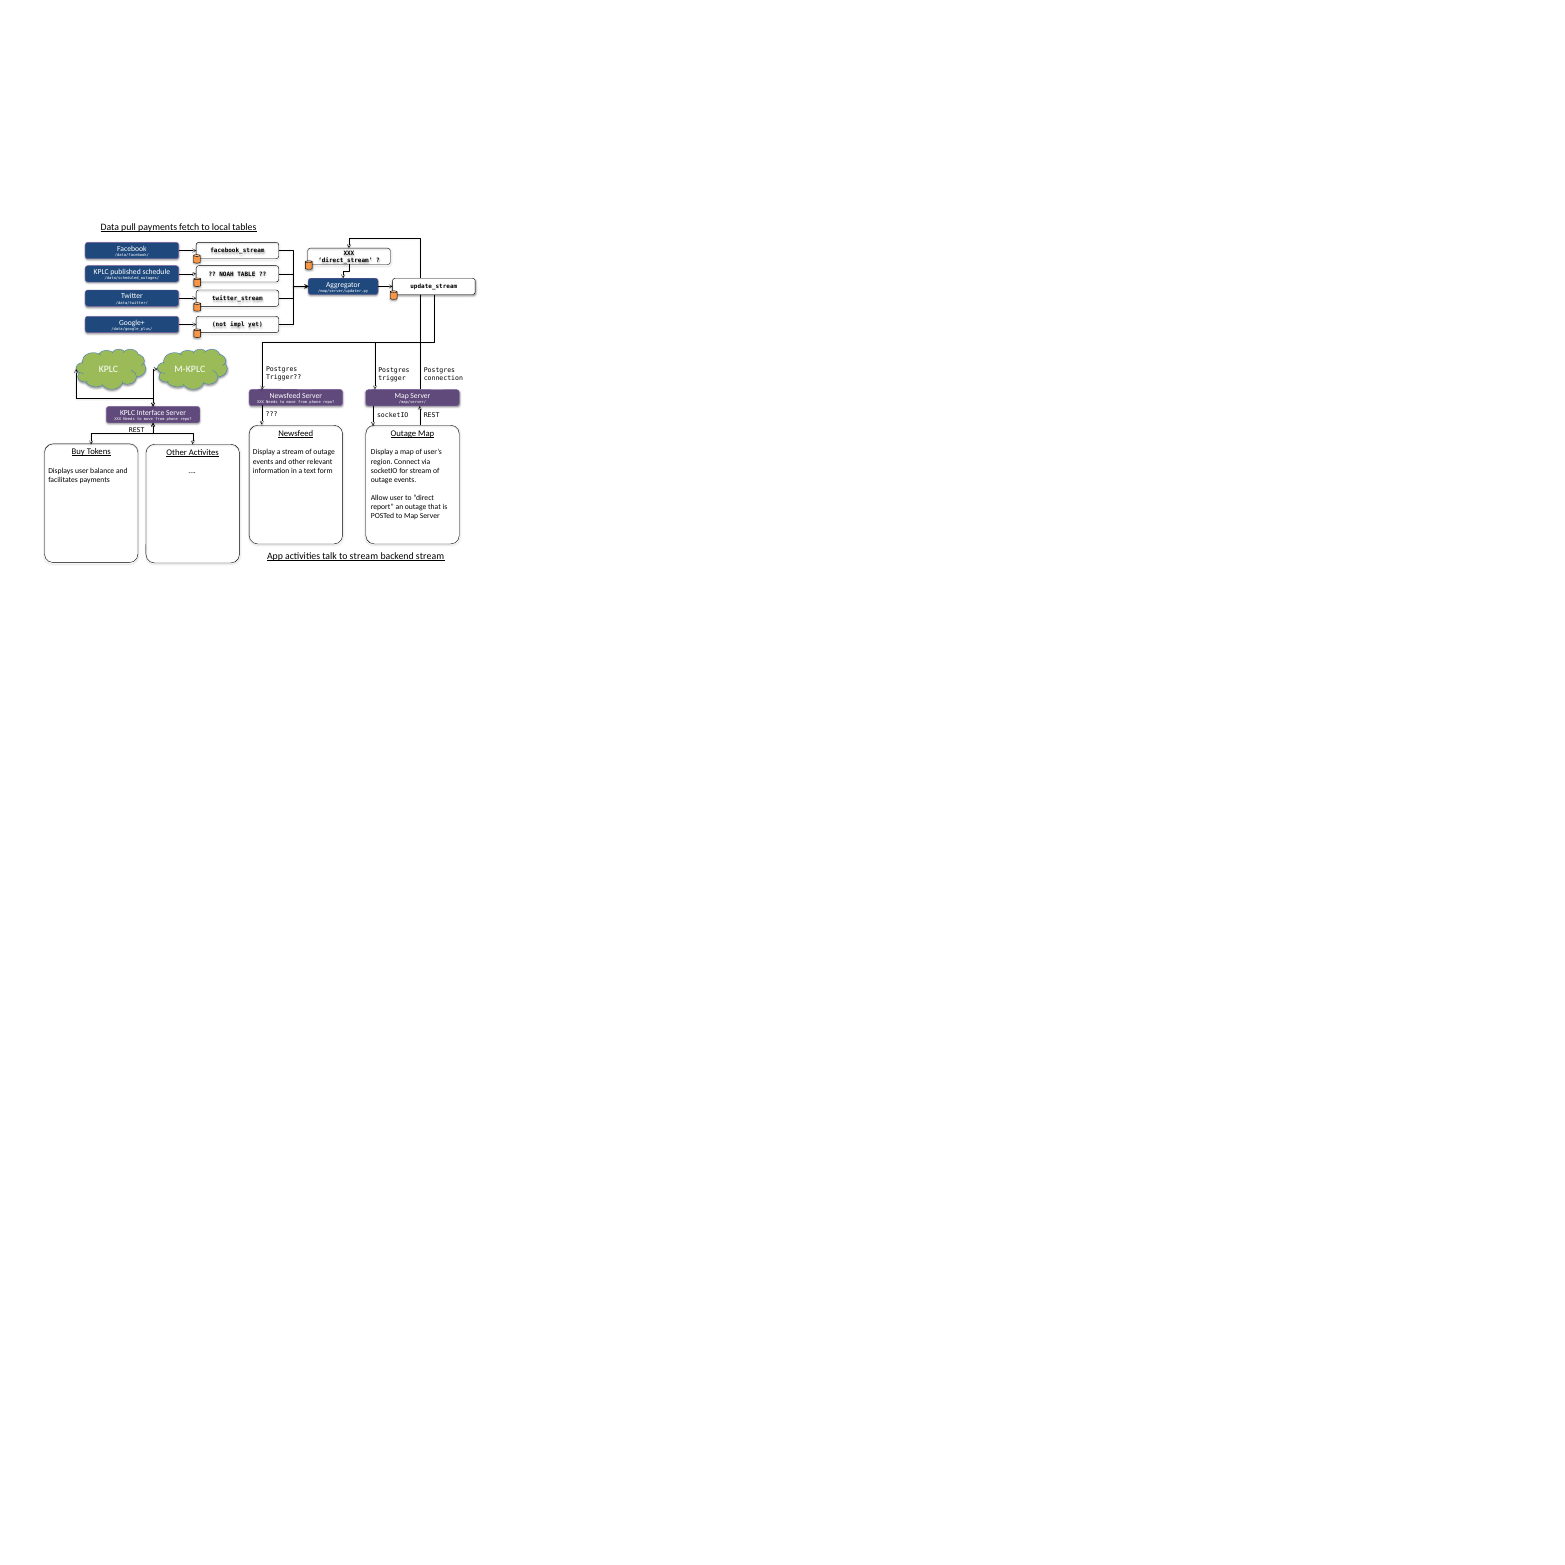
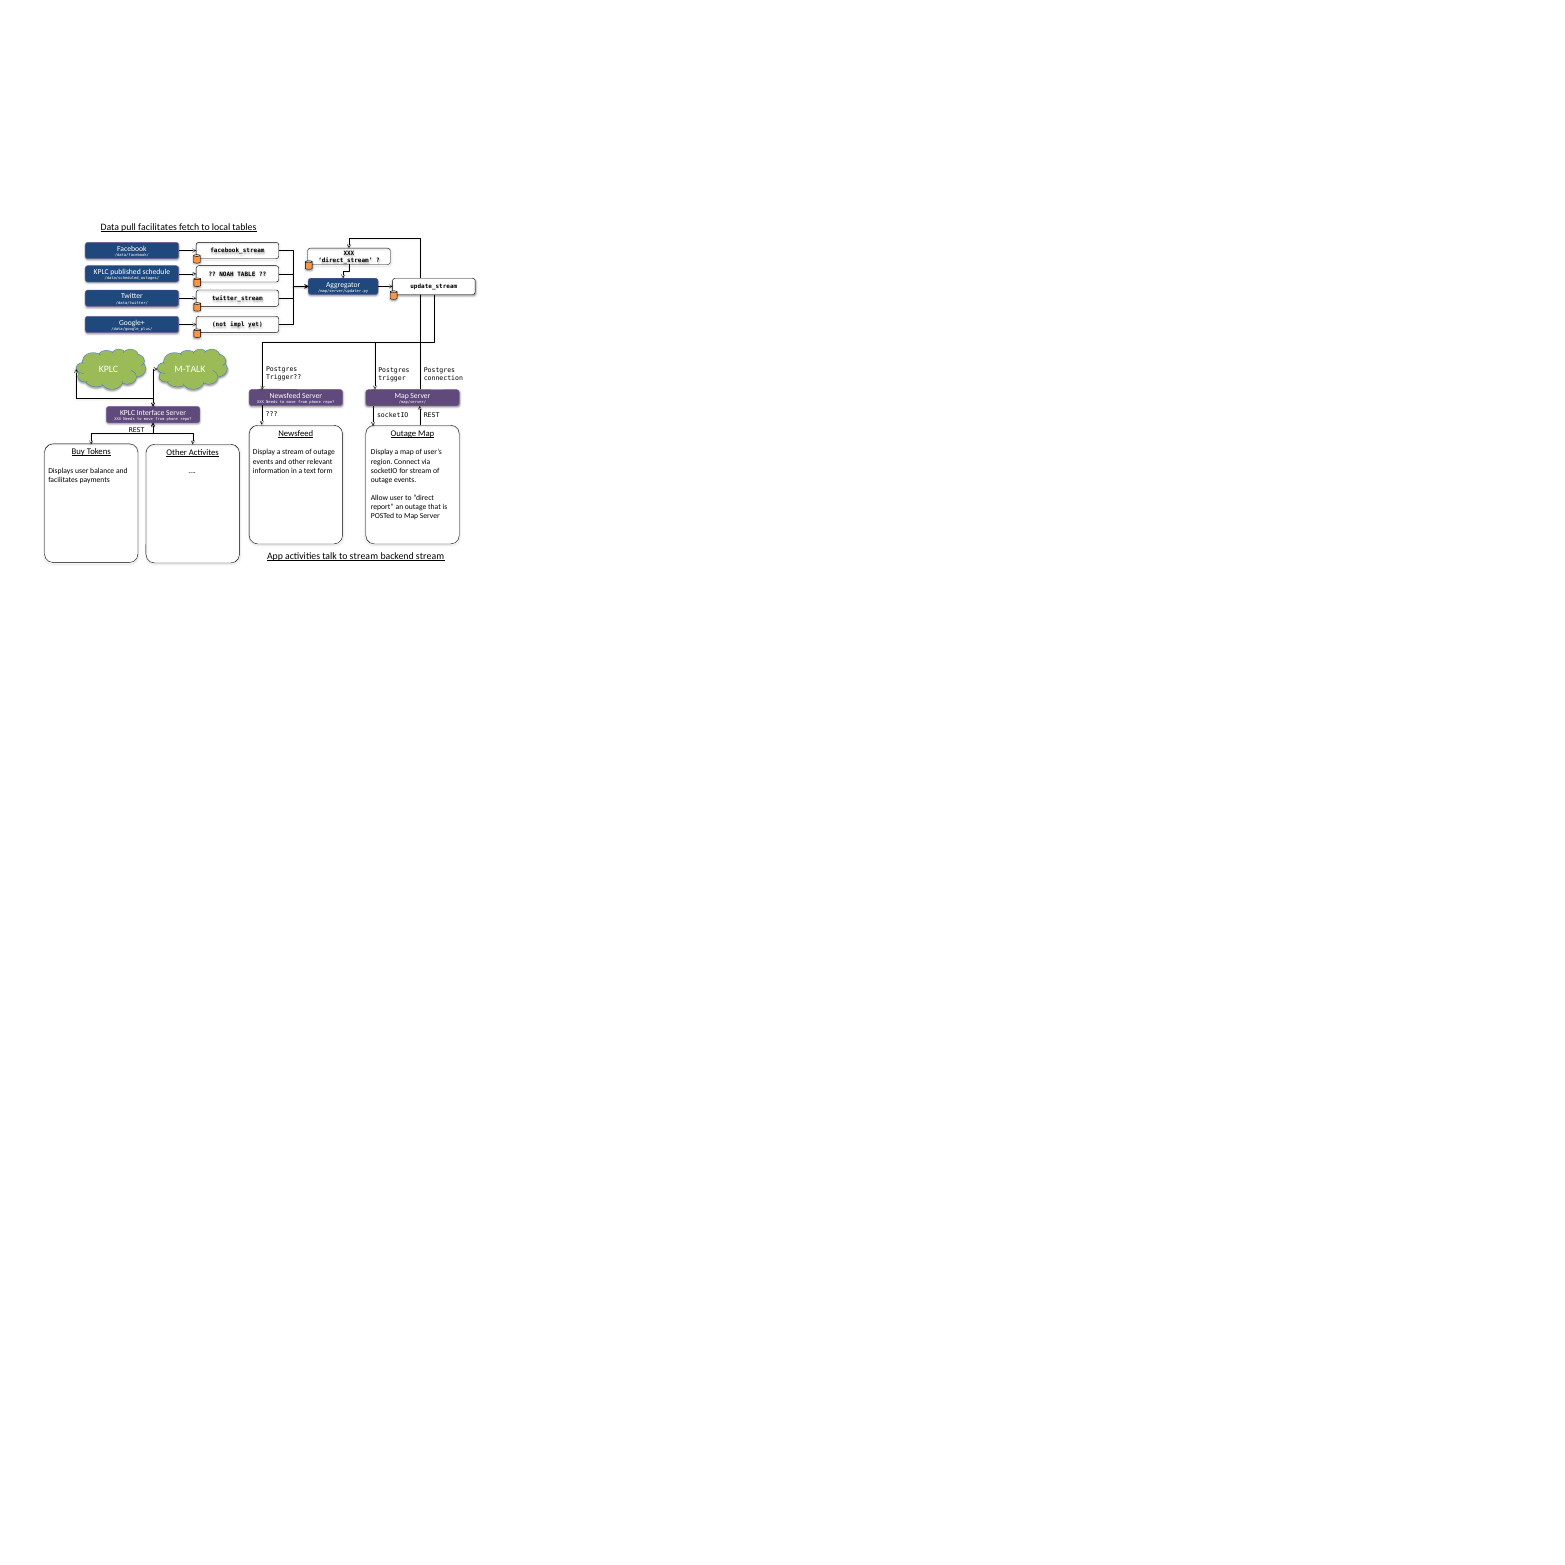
pull payments: payments -> facilitates
M-KPLC: M-KPLC -> M-TALK
